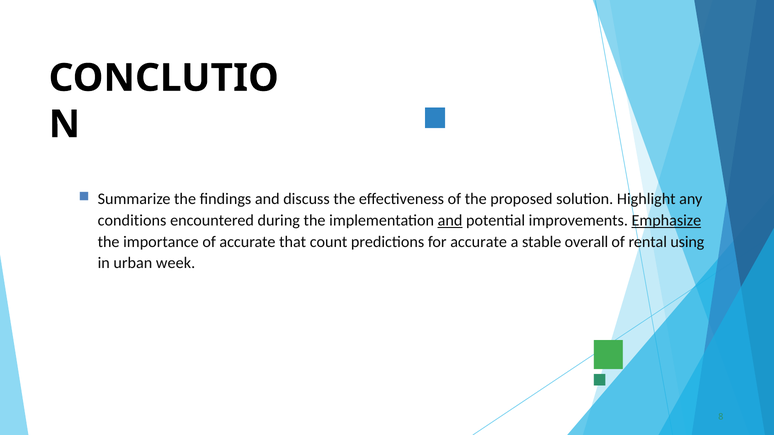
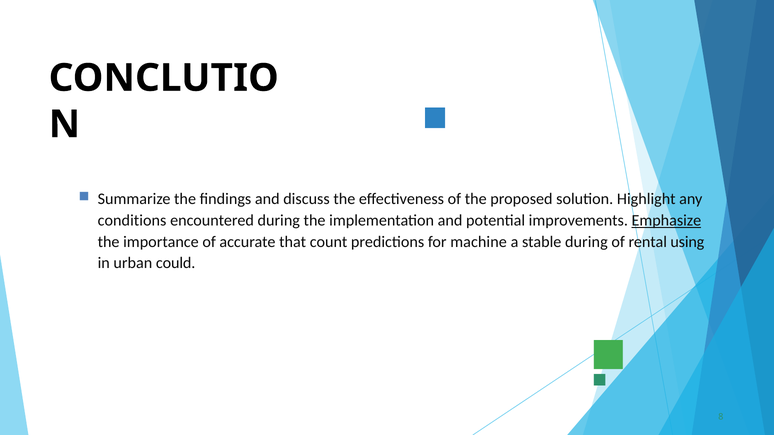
and at (450, 221) underline: present -> none
for accurate: accurate -> machine
stable overall: overall -> during
week: week -> could
